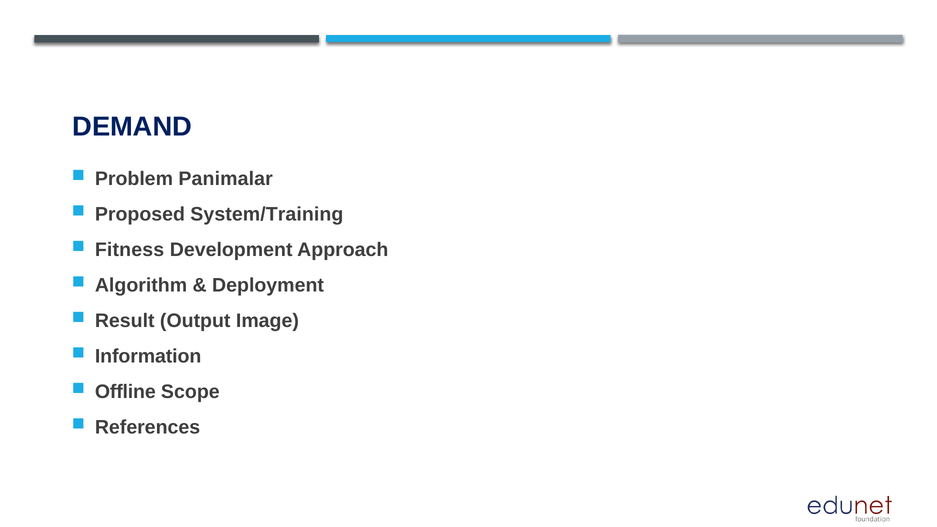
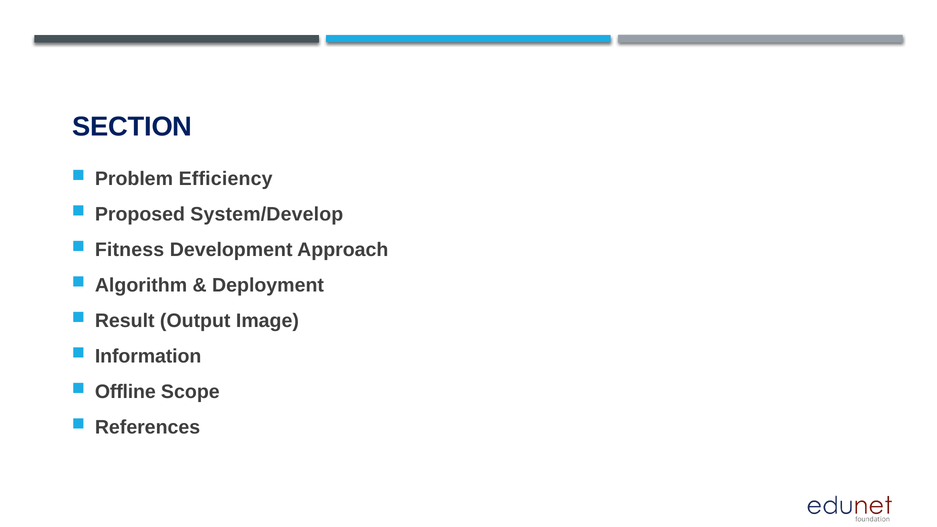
DEMAND: DEMAND -> SECTION
Panimalar: Panimalar -> Efficiency
System/Training: System/Training -> System/Develop
